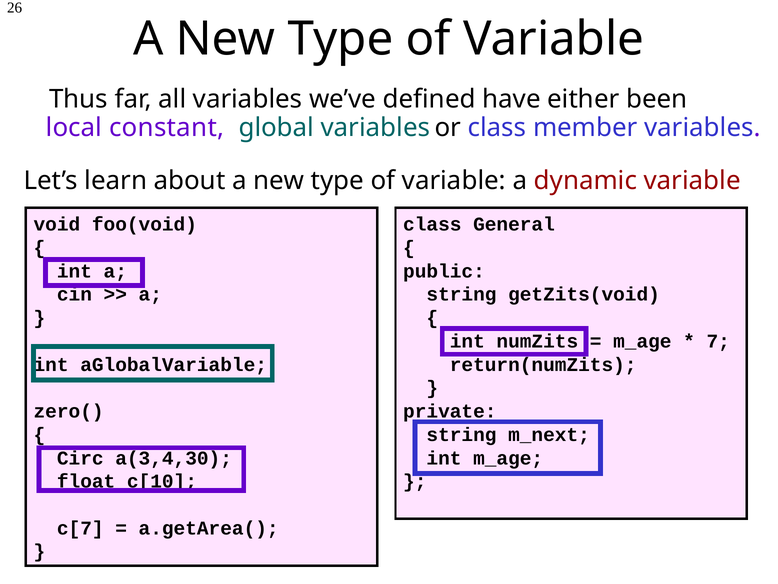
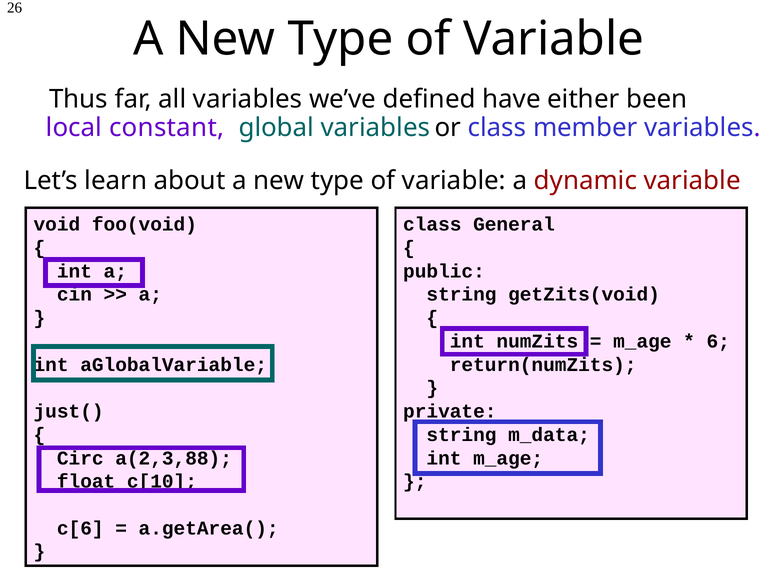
7: 7 -> 6
zero(: zero( -> just(
m_next: m_next -> m_data
a(3,4,30: a(3,4,30 -> a(2,3,88
c[7: c[7 -> c[6
